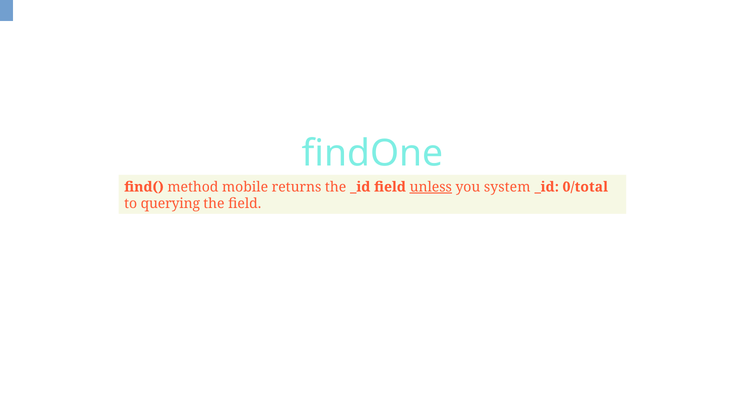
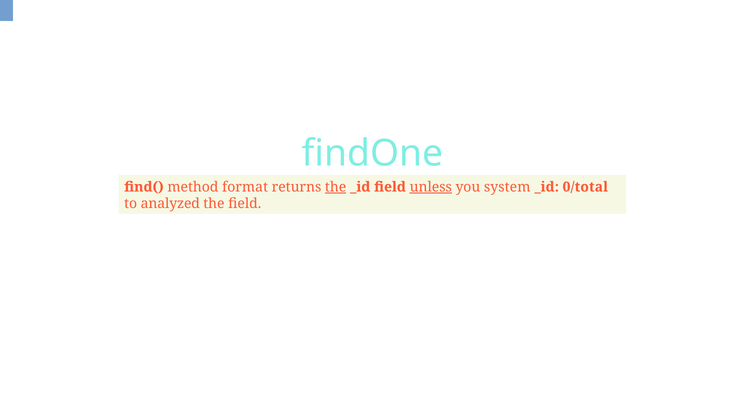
mobile: mobile -> format
the at (336, 187) underline: none -> present
querying: querying -> analyzed
